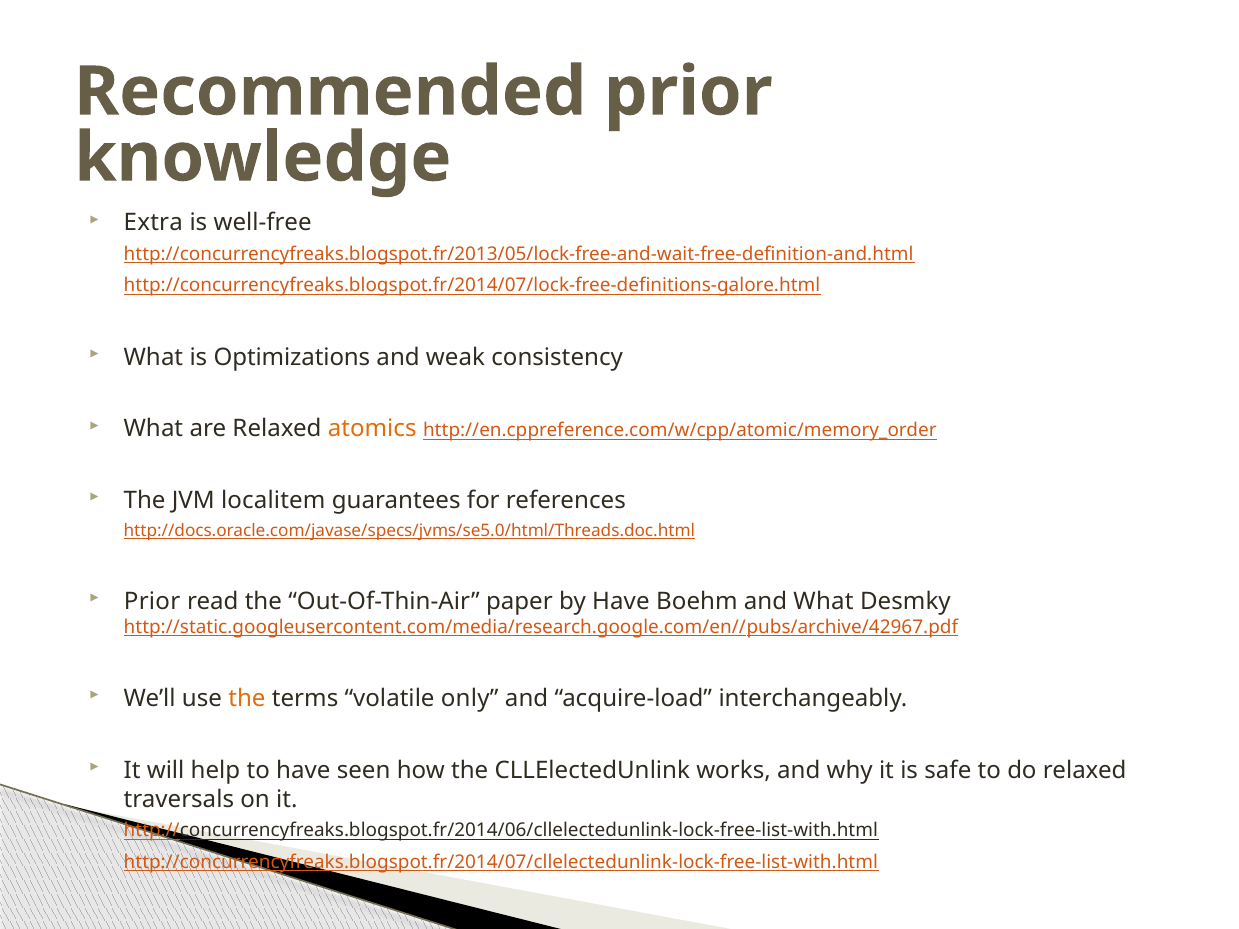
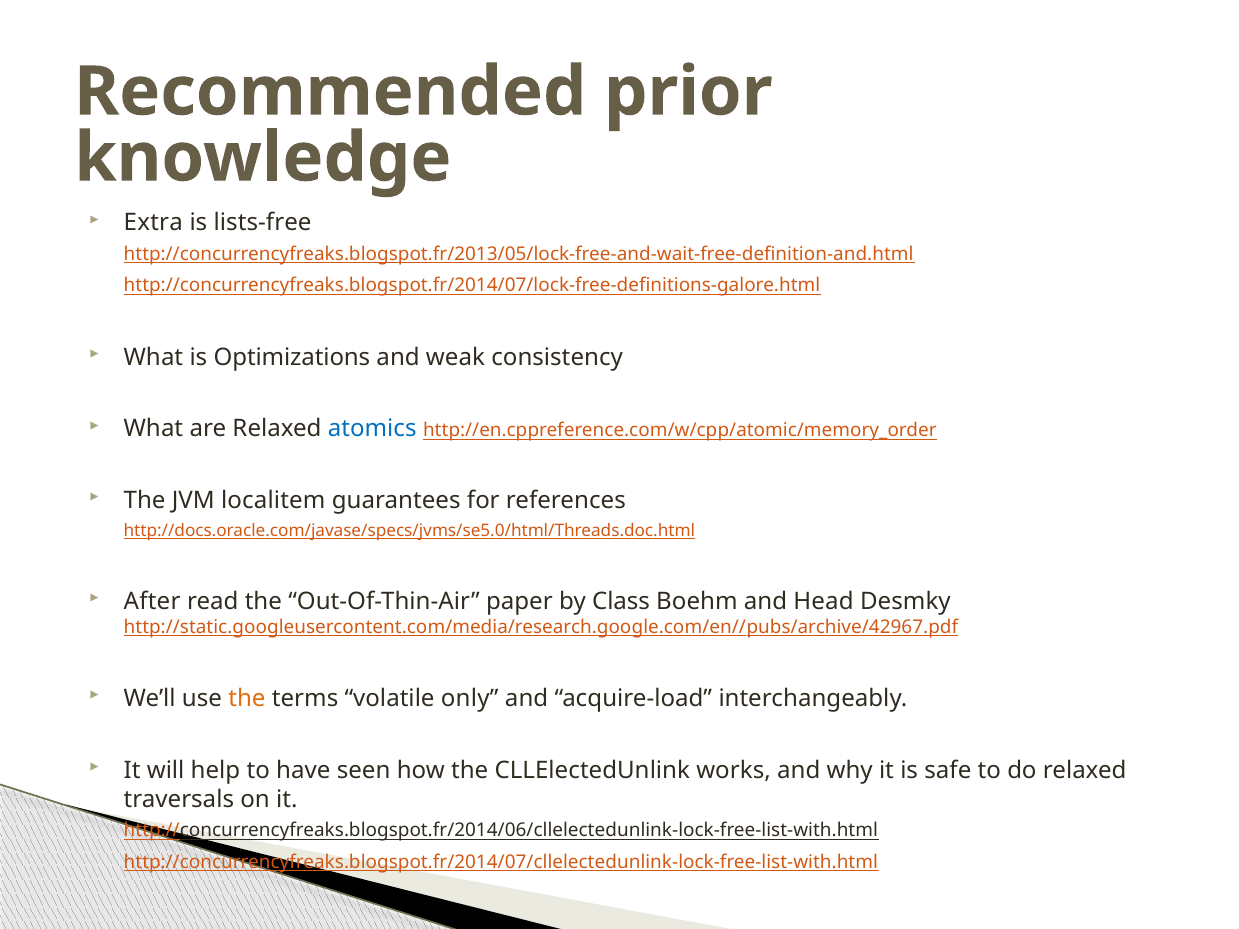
well-free: well-free -> lists-free
atomics colour: orange -> blue
Prior at (152, 601): Prior -> After
by Have: Have -> Class
and What: What -> Head
